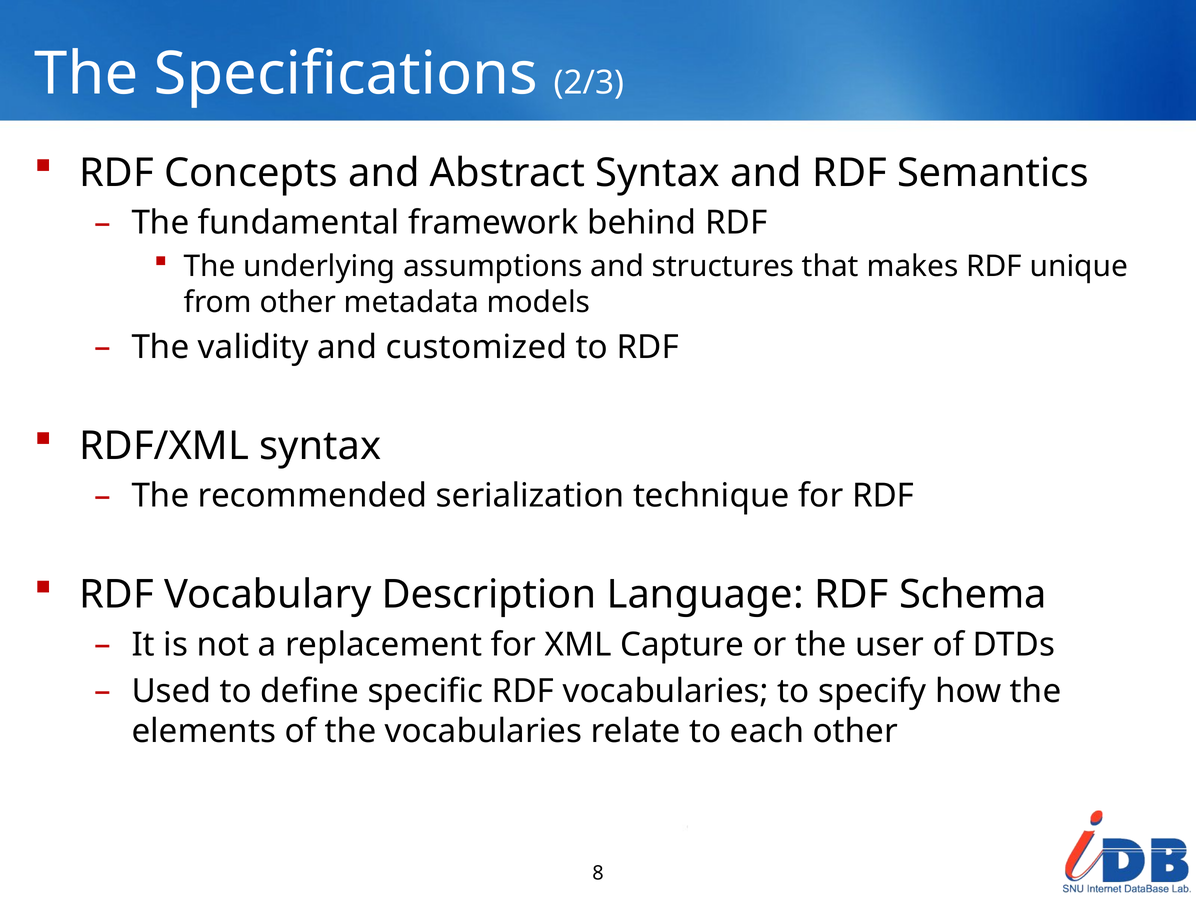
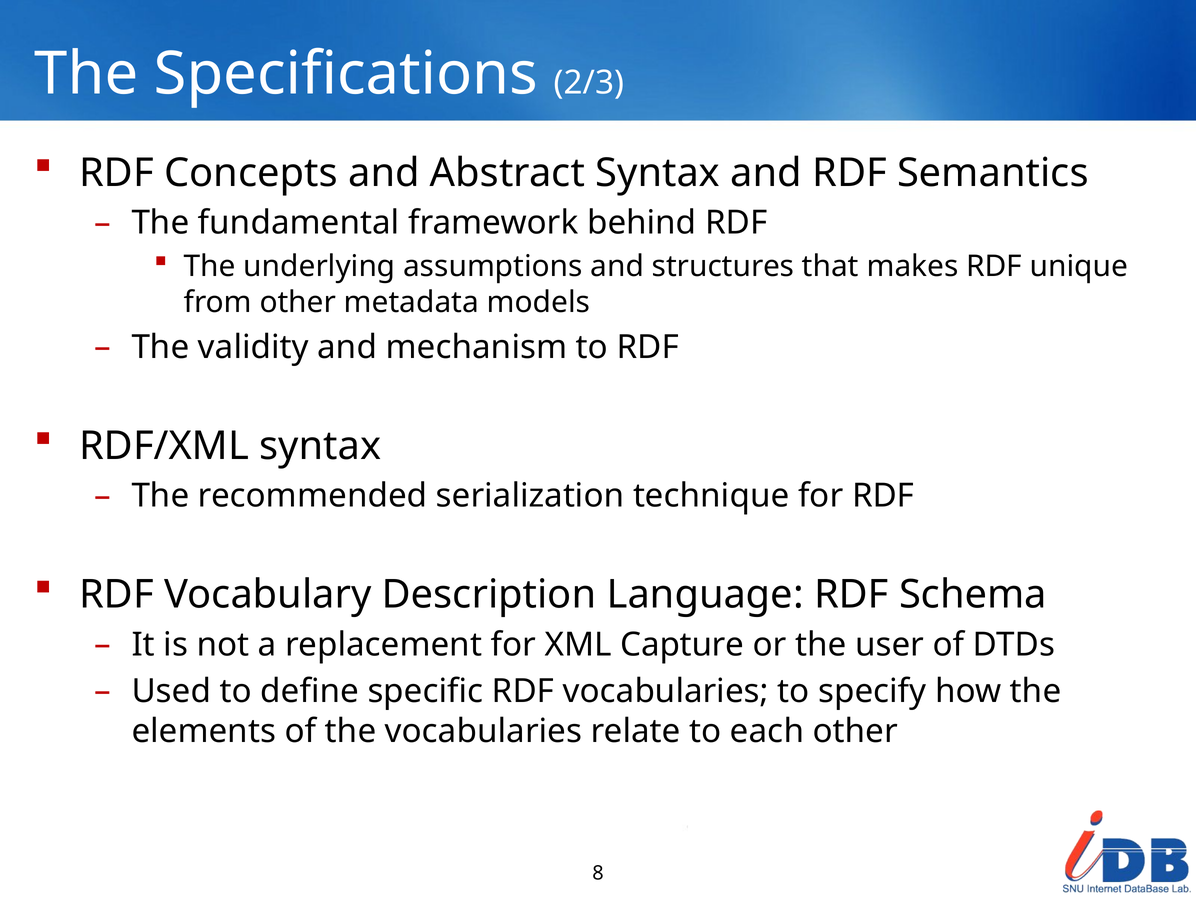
customized: customized -> mechanism
